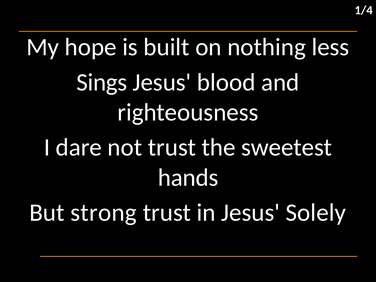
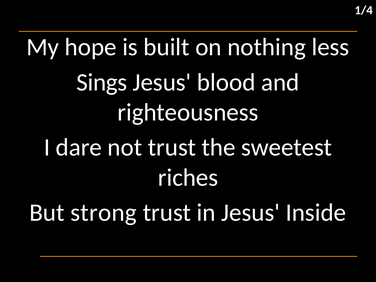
hands: hands -> riches
Solely: Solely -> Inside
